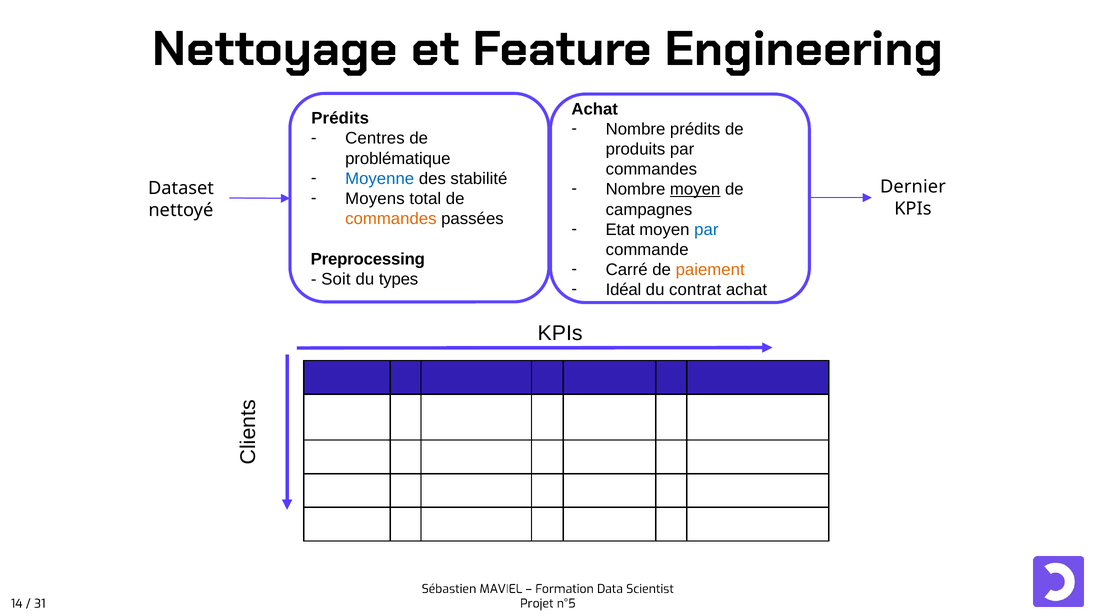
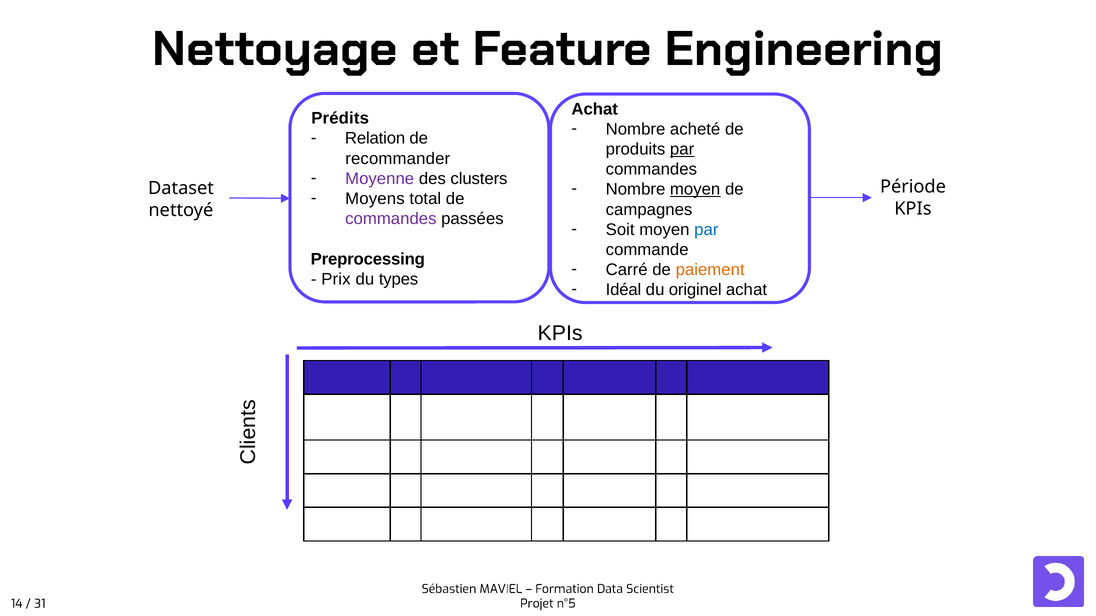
Nombre prédits: prédits -> acheté
Centres: Centres -> Relation
par at (682, 149) underline: none -> present
problématique: problématique -> recommander
Moyenne colour: blue -> purple
stabilité: stabilité -> clusters
Dernier: Dernier -> Période
commandes at (391, 219) colour: orange -> purple
Etat: Etat -> Soit
Soit: Soit -> Prix
contrat: contrat -> originel
